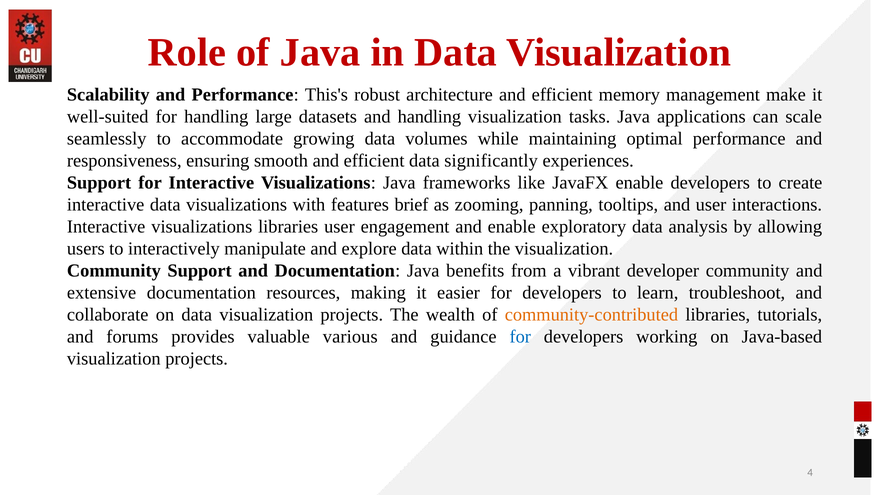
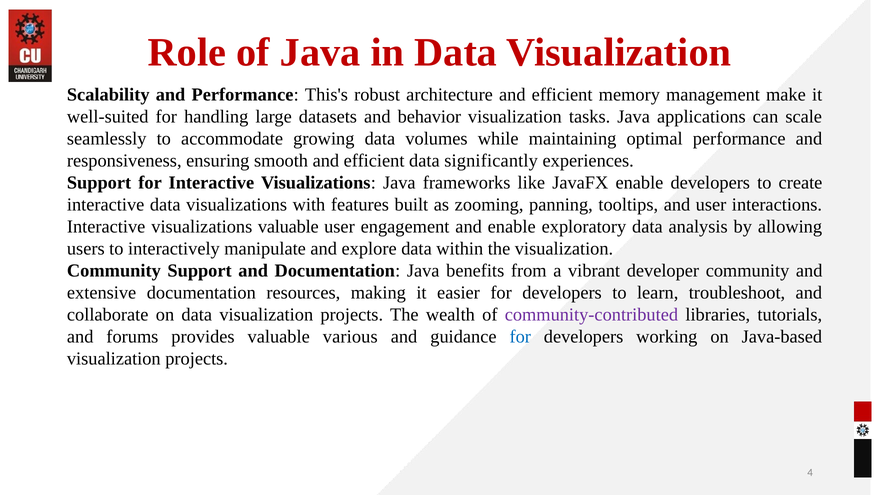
and handling: handling -> behavior
brief: brief -> built
visualizations libraries: libraries -> valuable
community-contributed colour: orange -> purple
